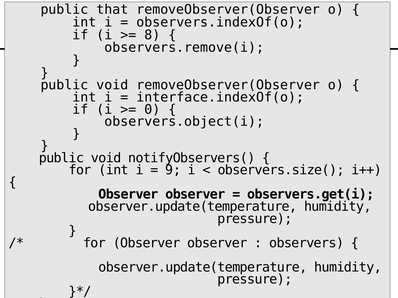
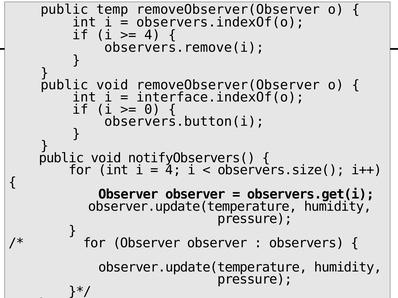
that: that -> temp
8 at (152, 35): 8 -> 4
observers.object(i: observers.object(i -> observers.button(i
9 at (173, 170): 9 -> 4
